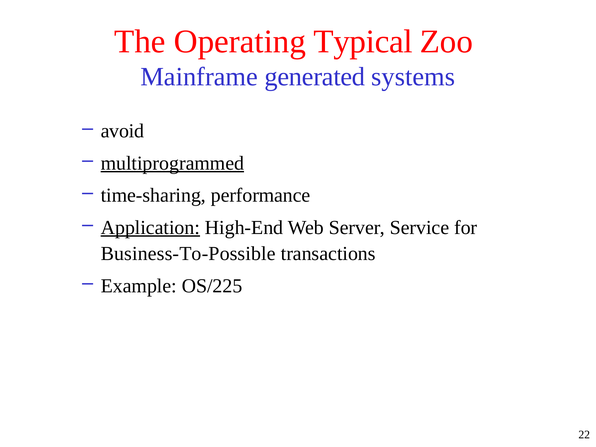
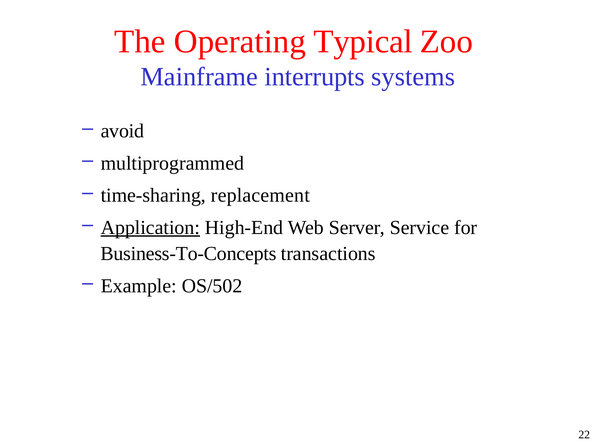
generated: generated -> interrupts
multiprogrammed underline: present -> none
performance: performance -> replacement
Business-To-Possible: Business-To-Possible -> Business-To-Concepts
OS/225: OS/225 -> OS/502
